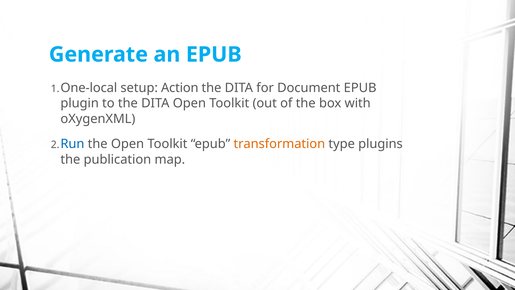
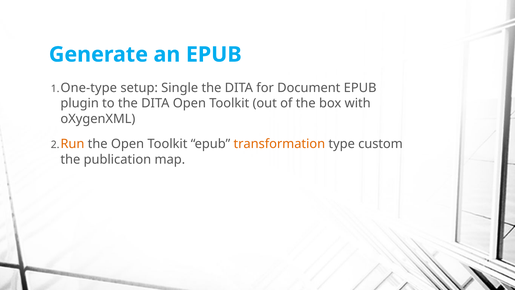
One-local: One-local -> One-type
Action: Action -> Single
Run colour: blue -> orange
plugins: plugins -> custom
